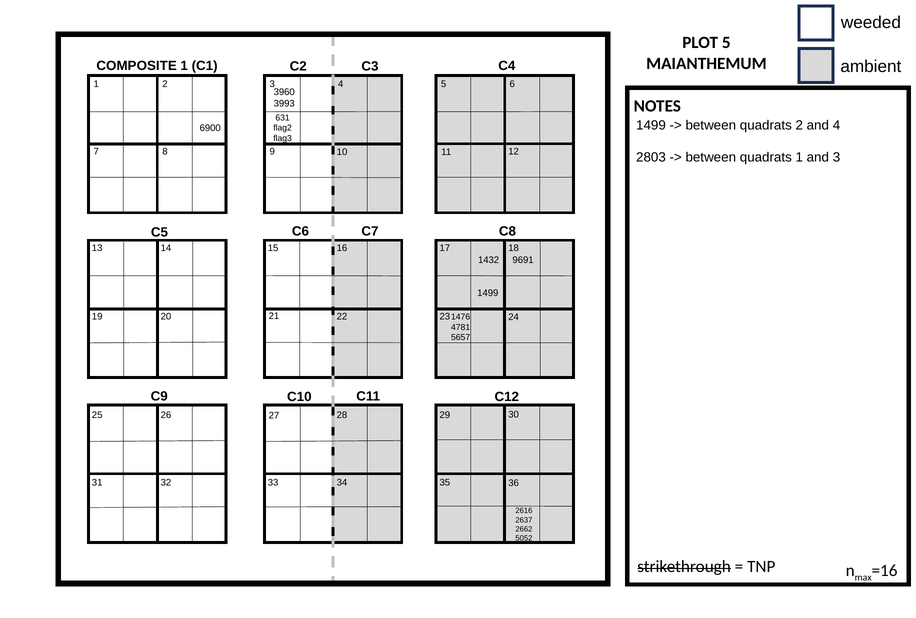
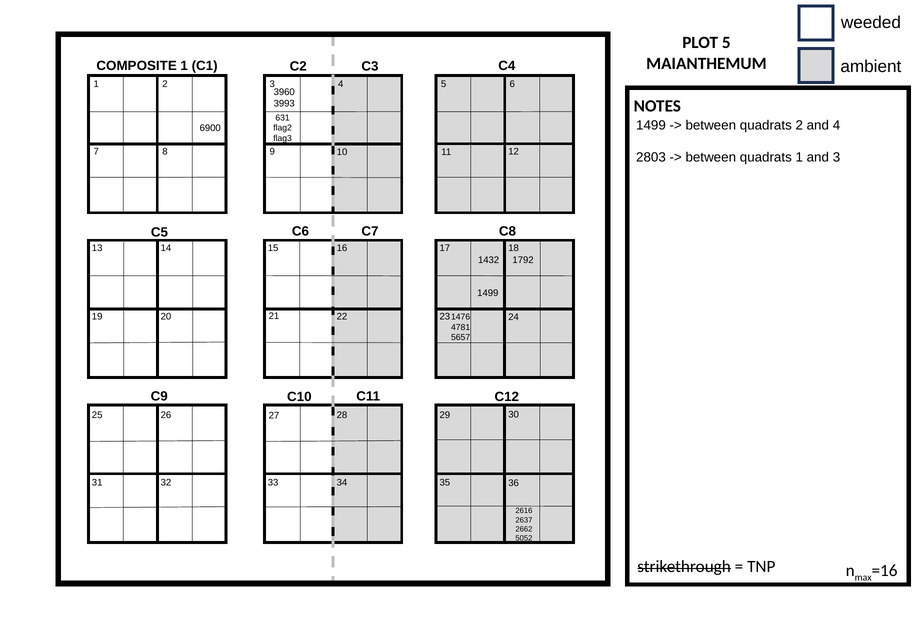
9691: 9691 -> 1792
